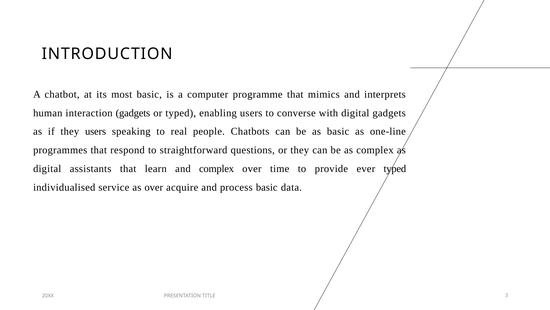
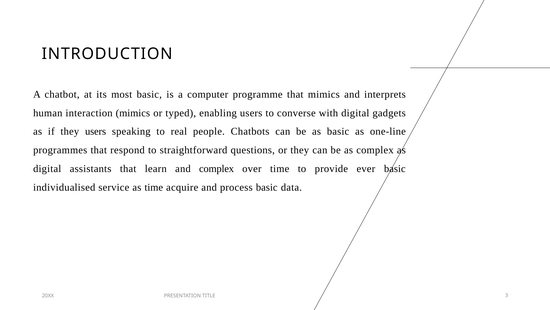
interaction gadgets: gadgets -> mimics
ever typed: typed -> basic
as over: over -> time
